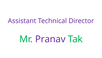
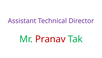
Pranav colour: purple -> red
